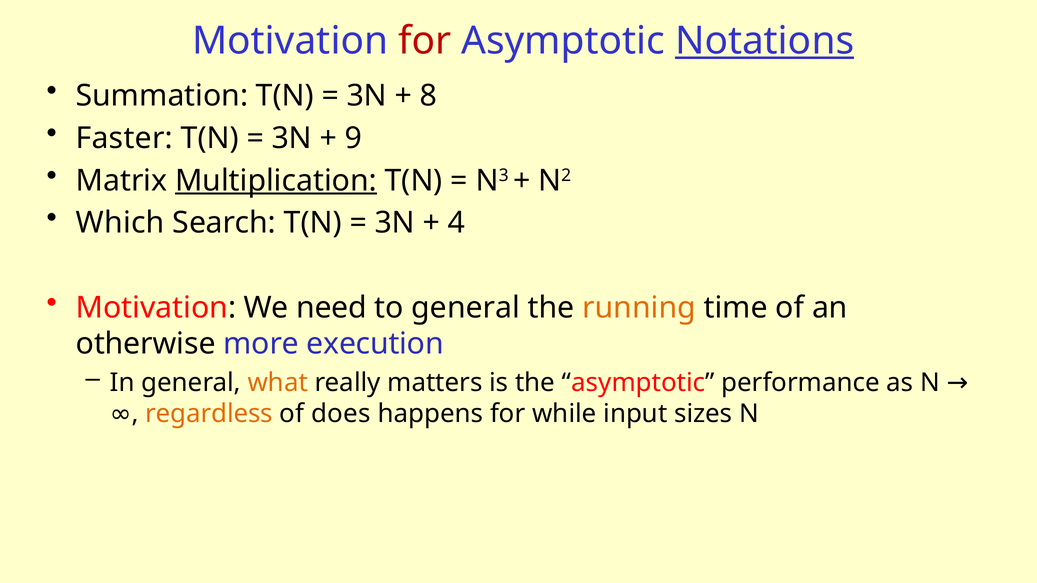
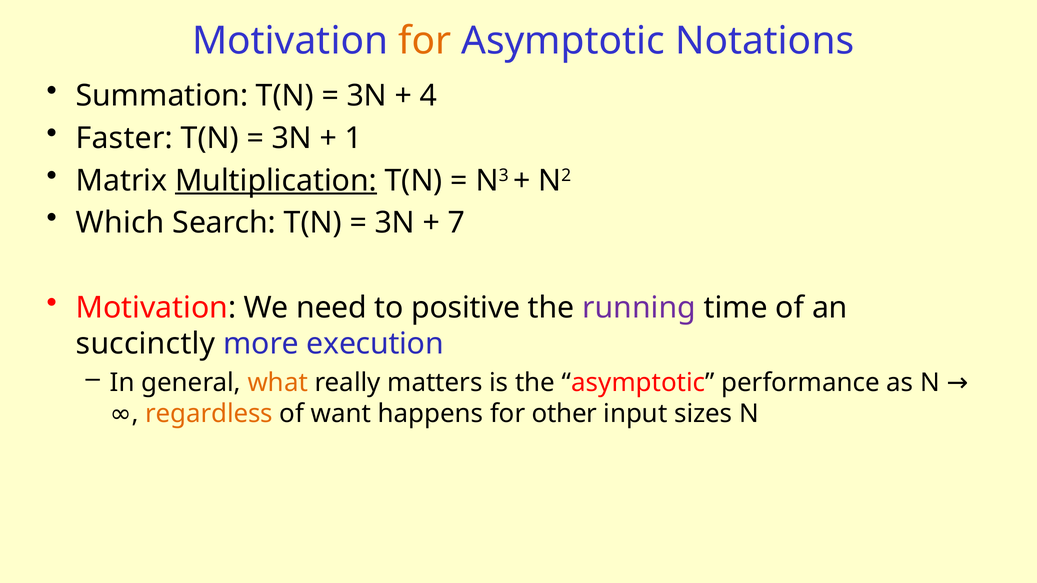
for at (425, 41) colour: red -> orange
Notations underline: present -> none
8: 8 -> 4
9: 9 -> 1
4: 4 -> 7
to general: general -> positive
running colour: orange -> purple
otherwise: otherwise -> succinctly
does: does -> want
while: while -> other
